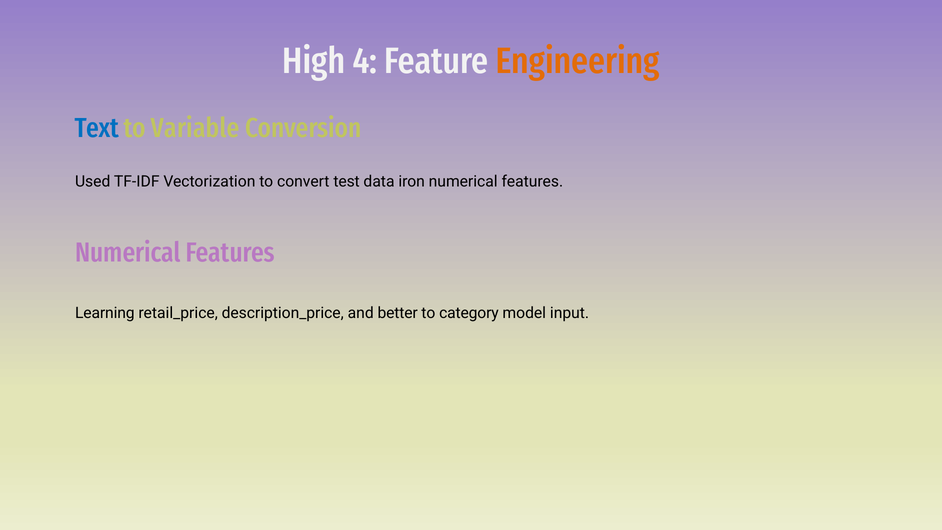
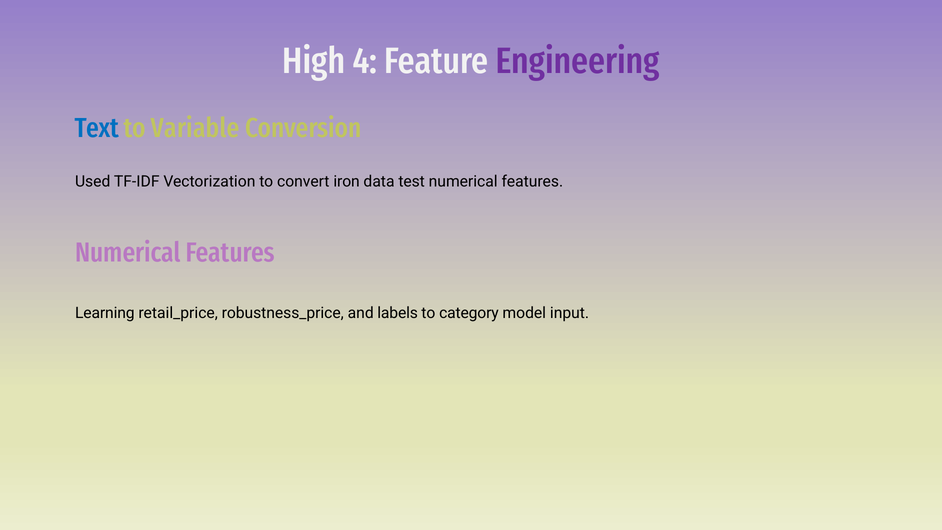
Engineering colour: orange -> purple
test: test -> iron
iron: iron -> test
description_price: description_price -> robustness_price
better: better -> labels
